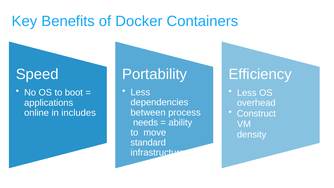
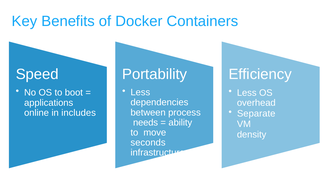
Construct: Construct -> Separate
standard: standard -> seconds
